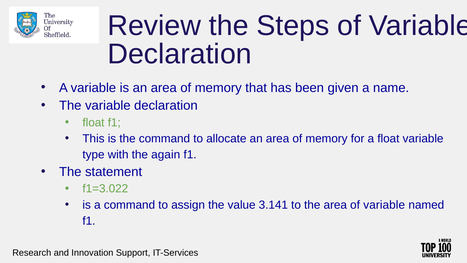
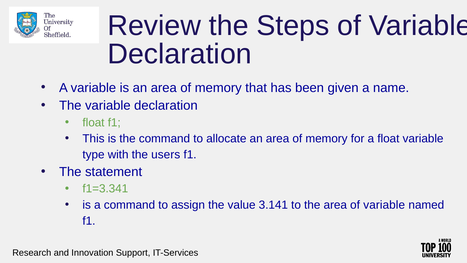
again: again -> users
f1=3.022: f1=3.022 -> f1=3.341
